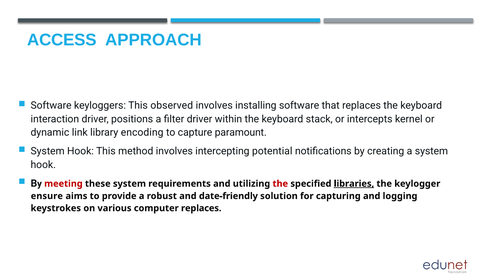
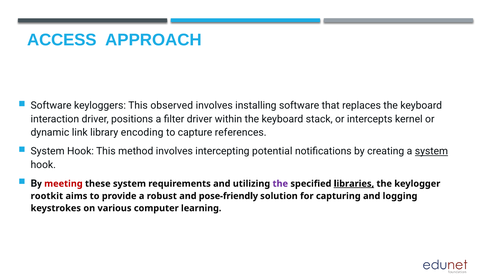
paramount: paramount -> references
system at (431, 151) underline: none -> present
the at (280, 184) colour: red -> purple
ensure: ensure -> rootkit
date-friendly: date-friendly -> pose-friendly
computer replaces: replaces -> learning
